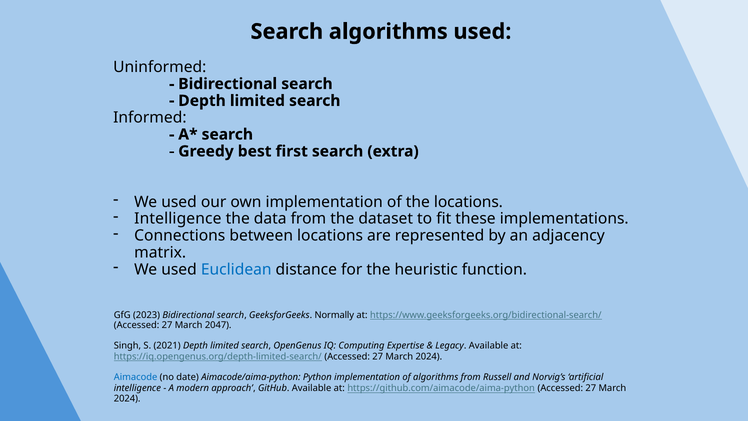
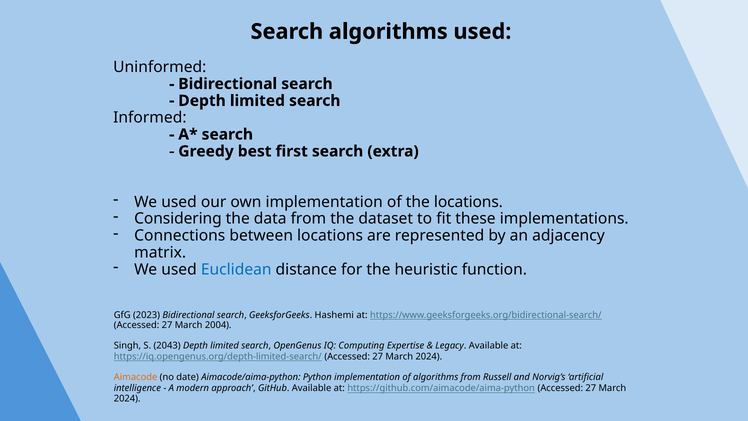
Intelligence at (178, 219): Intelligence -> Considering
Normally: Normally -> Hashemi
2047: 2047 -> 2004
2021: 2021 -> 2043
Aimacode colour: blue -> orange
